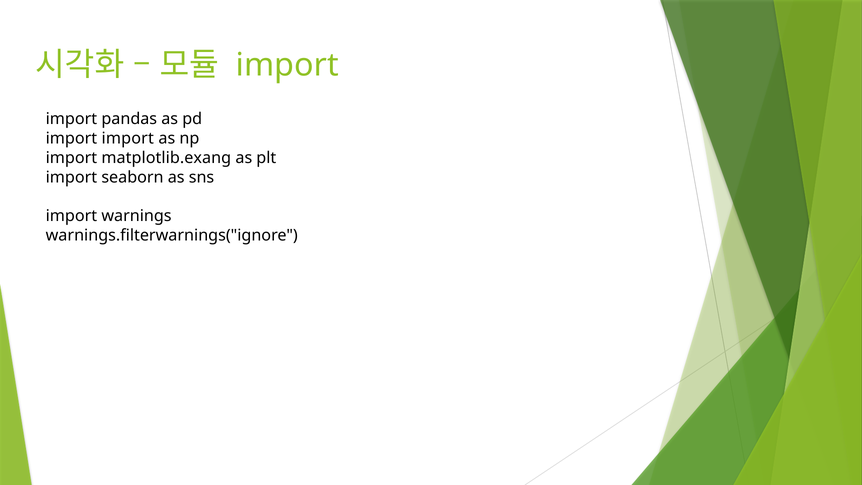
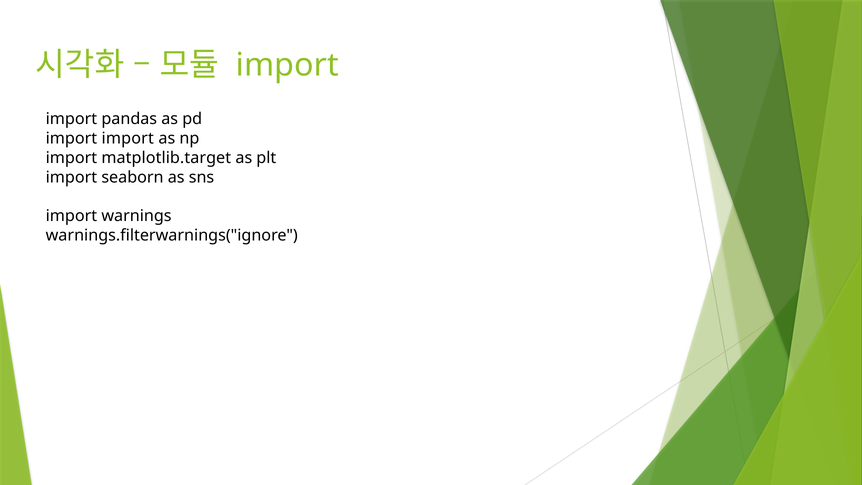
matplotlib.exang: matplotlib.exang -> matplotlib.target
